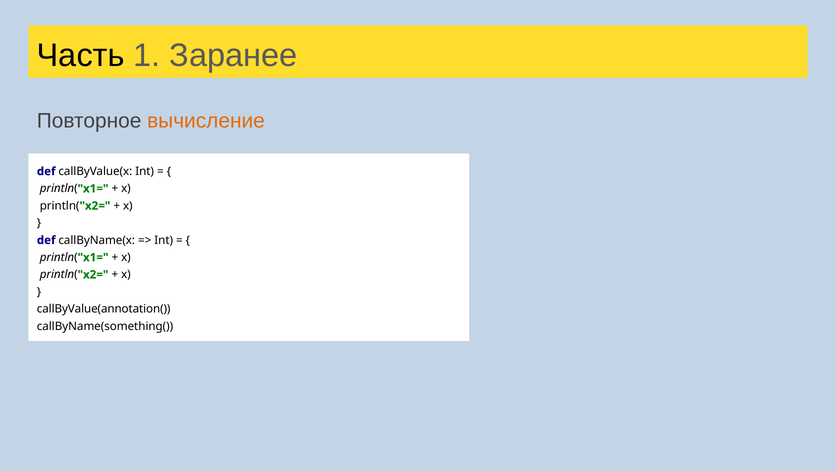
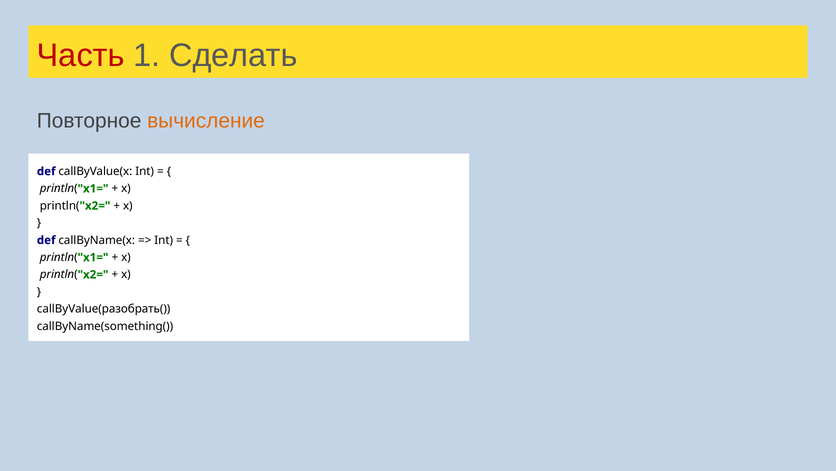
Часть colour: black -> red
Заранее: Заранее -> Сделать
callByValue(annotation(: callByValue(annotation( -> callByValue(разобрать(
